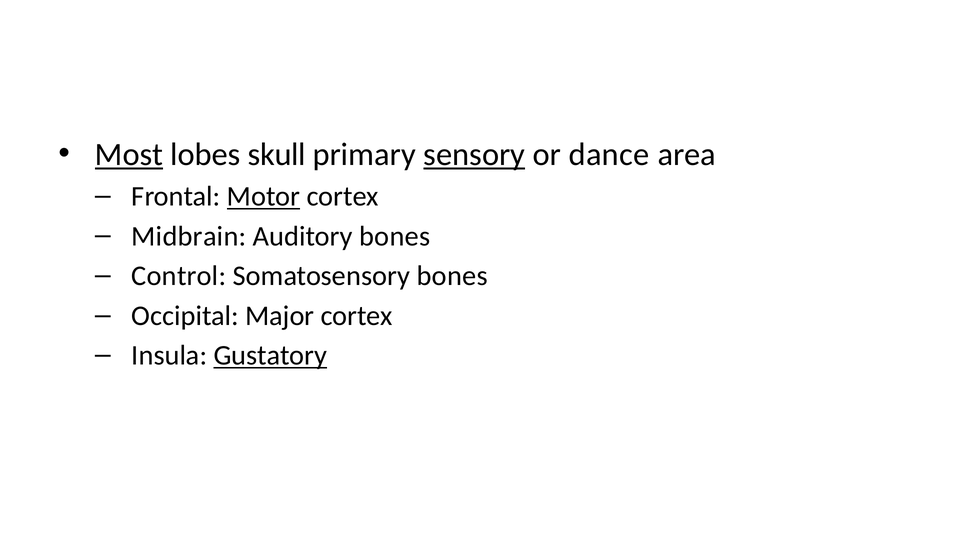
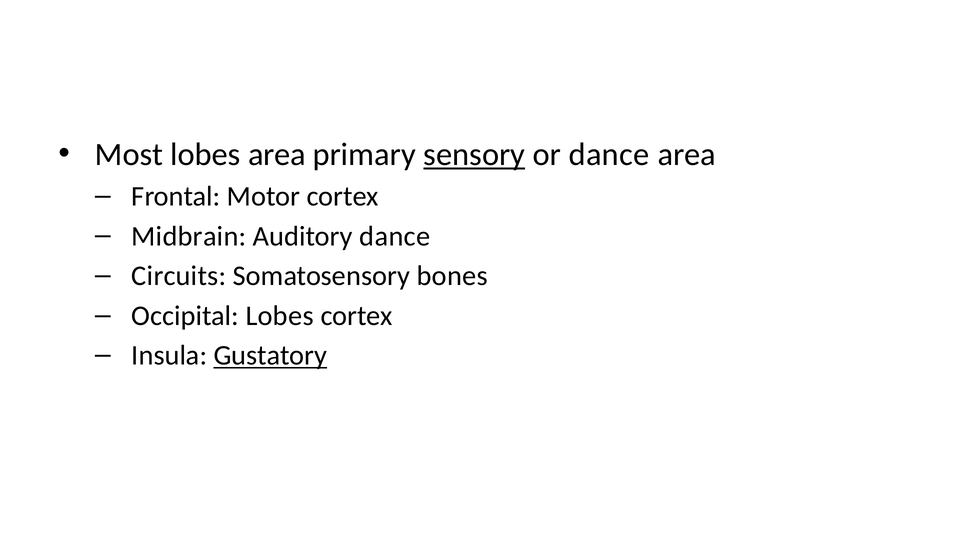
Most underline: present -> none
lobes skull: skull -> area
Motor underline: present -> none
Auditory bones: bones -> dance
Control: Control -> Circuits
Occipital Major: Major -> Lobes
